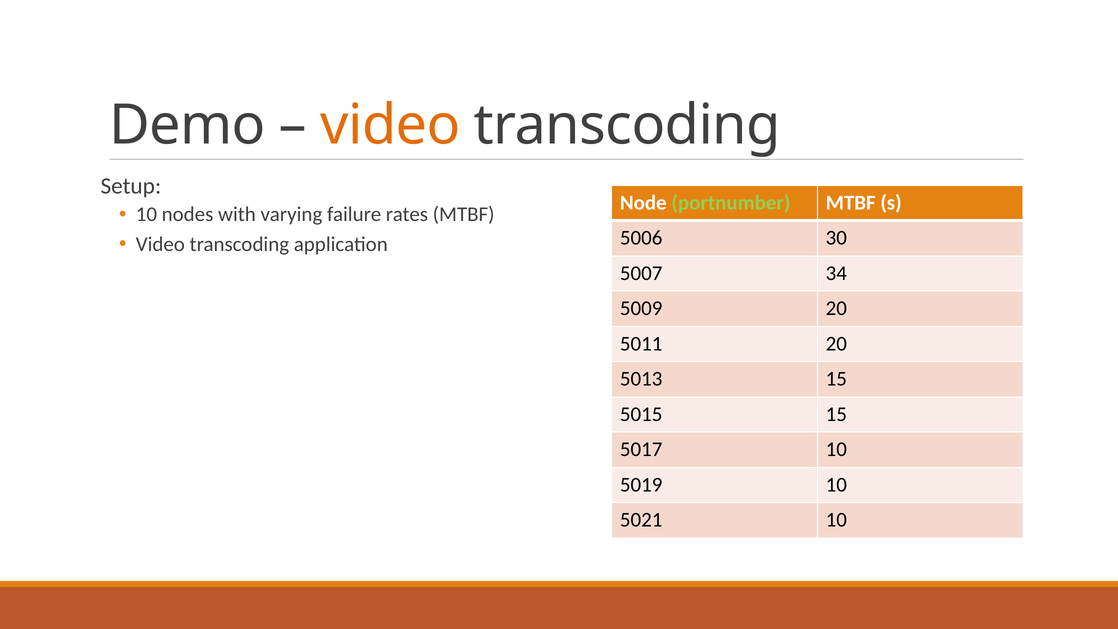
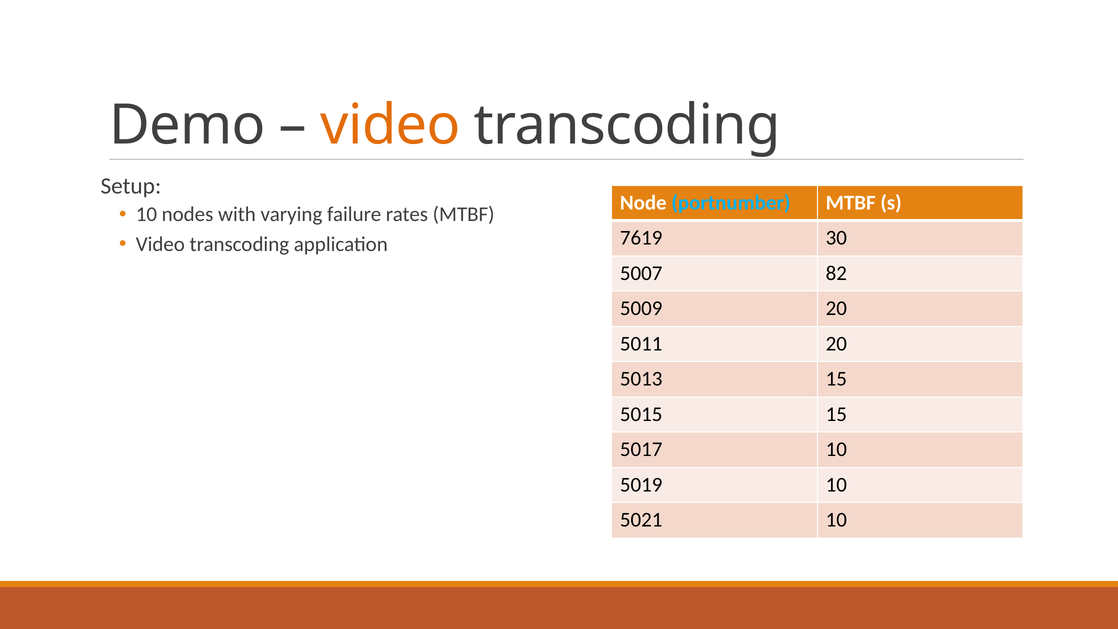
portnumber colour: light green -> light blue
5006: 5006 -> 7619
34: 34 -> 82
